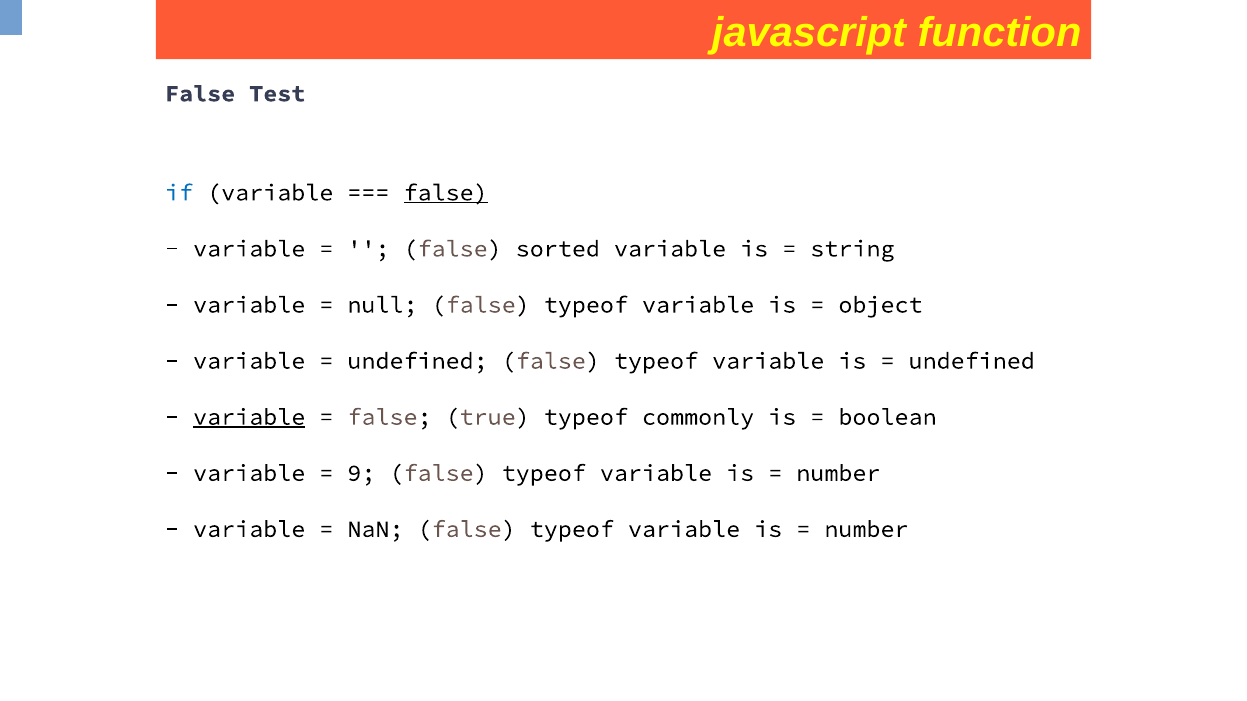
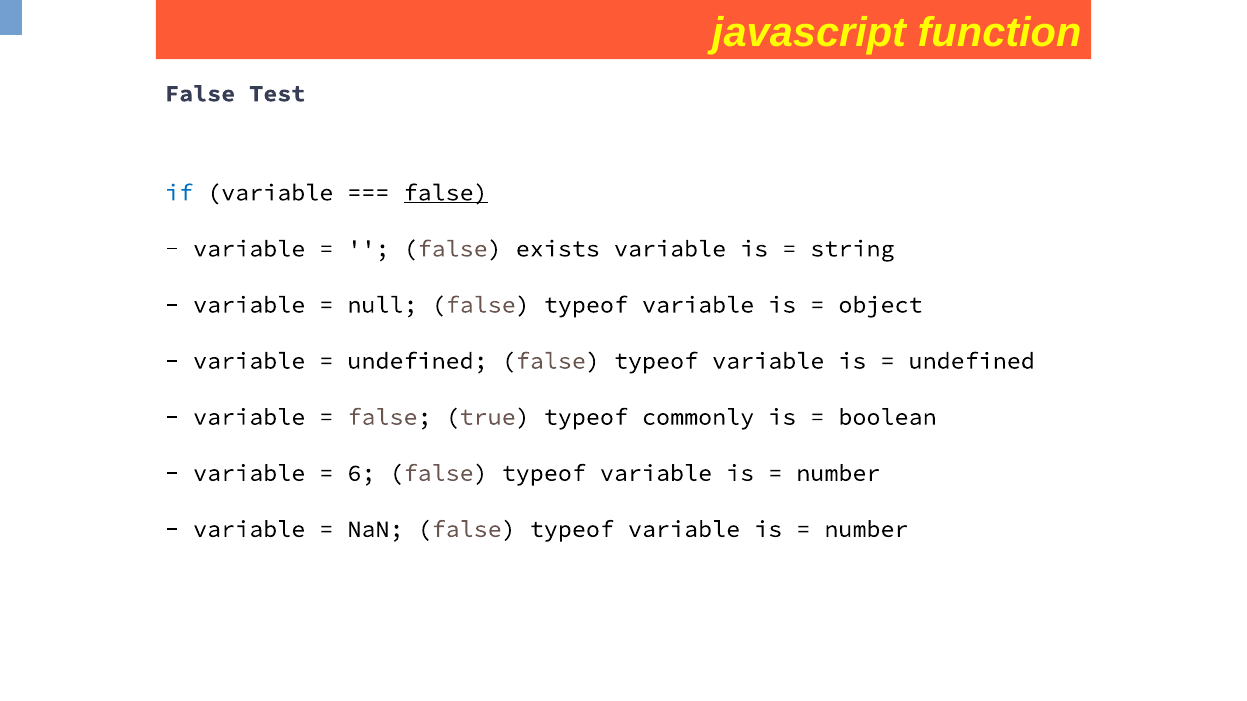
sorted: sorted -> exists
variable at (249, 417) underline: present -> none
9: 9 -> 6
